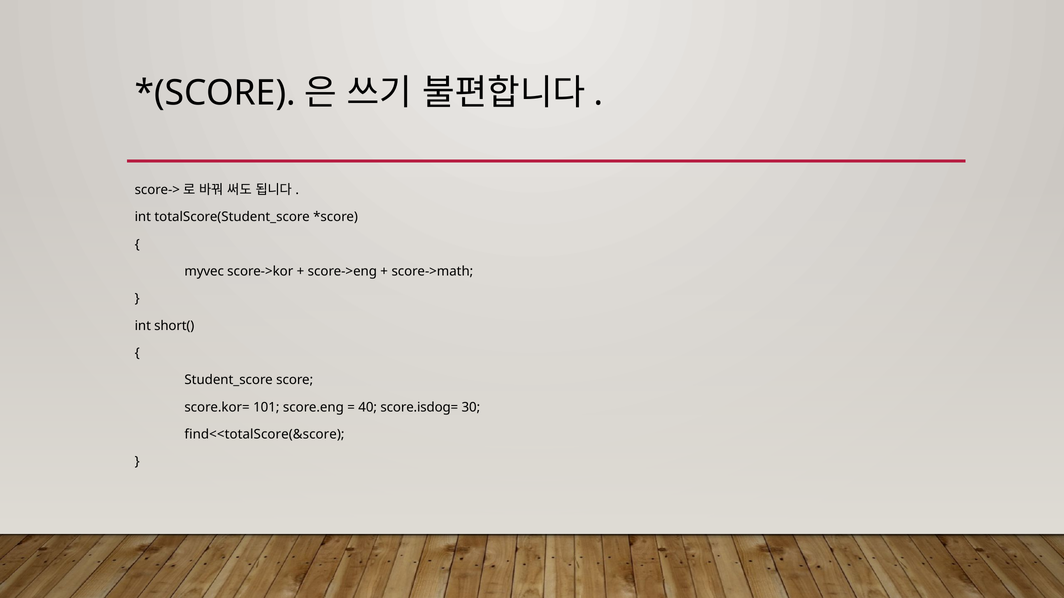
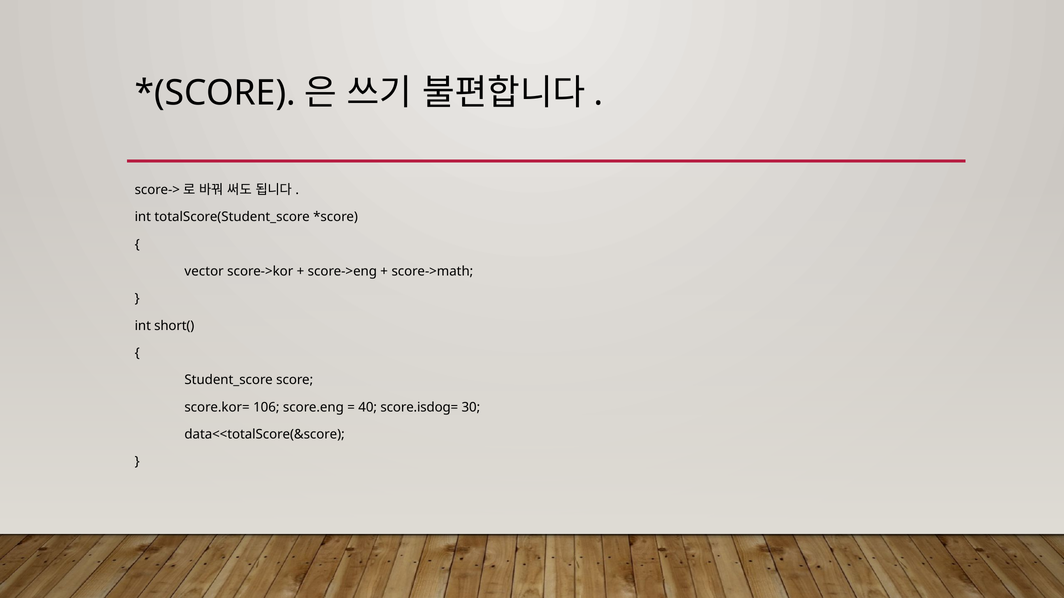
myvec: myvec -> vector
101: 101 -> 106
find<<totalScore(&score: find<<totalScore(&score -> data<<totalScore(&score
